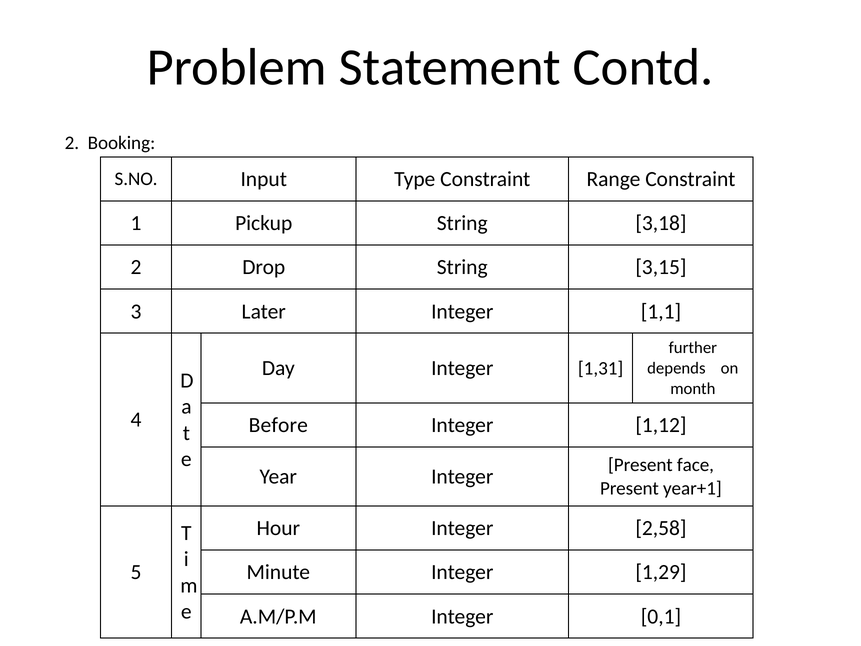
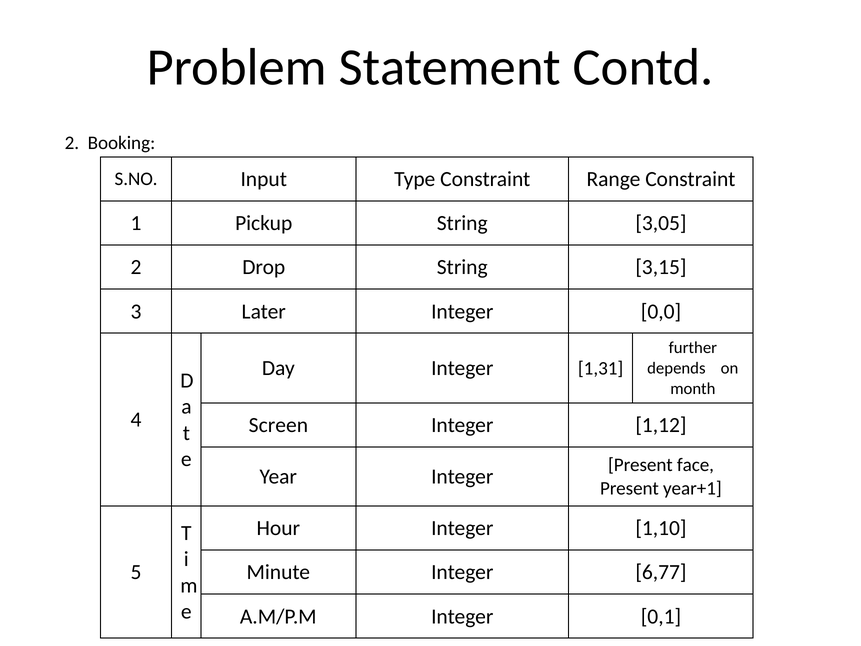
3,18: 3,18 -> 3,05
1,1: 1,1 -> 0,0
Before: Before -> Screen
2,58: 2,58 -> 1,10
1,29: 1,29 -> 6,77
